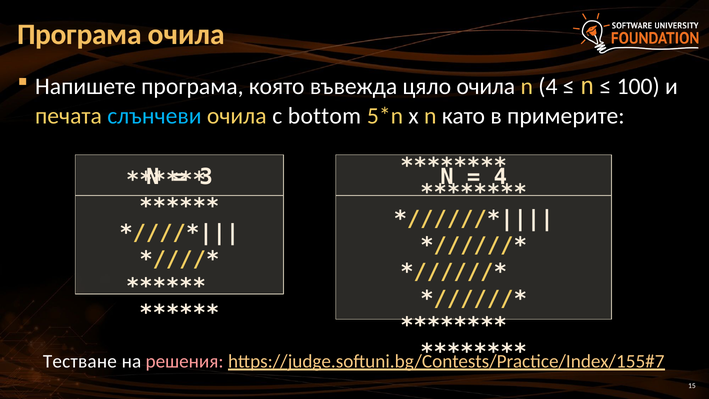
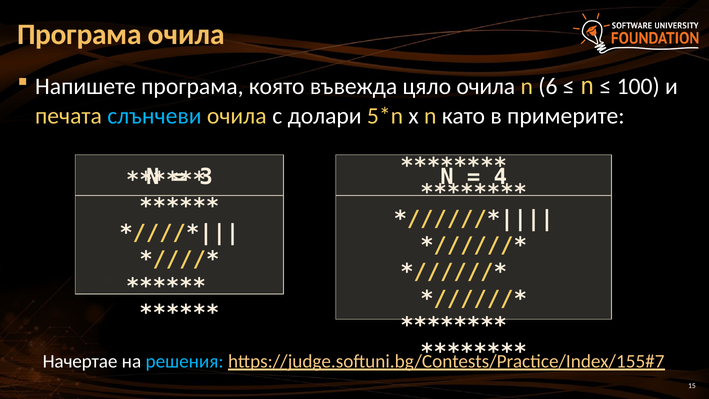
n 4: 4 -> 6
bottom: bottom -> долари
Тестване: Тестване -> Начертае
решения colour: pink -> light blue
